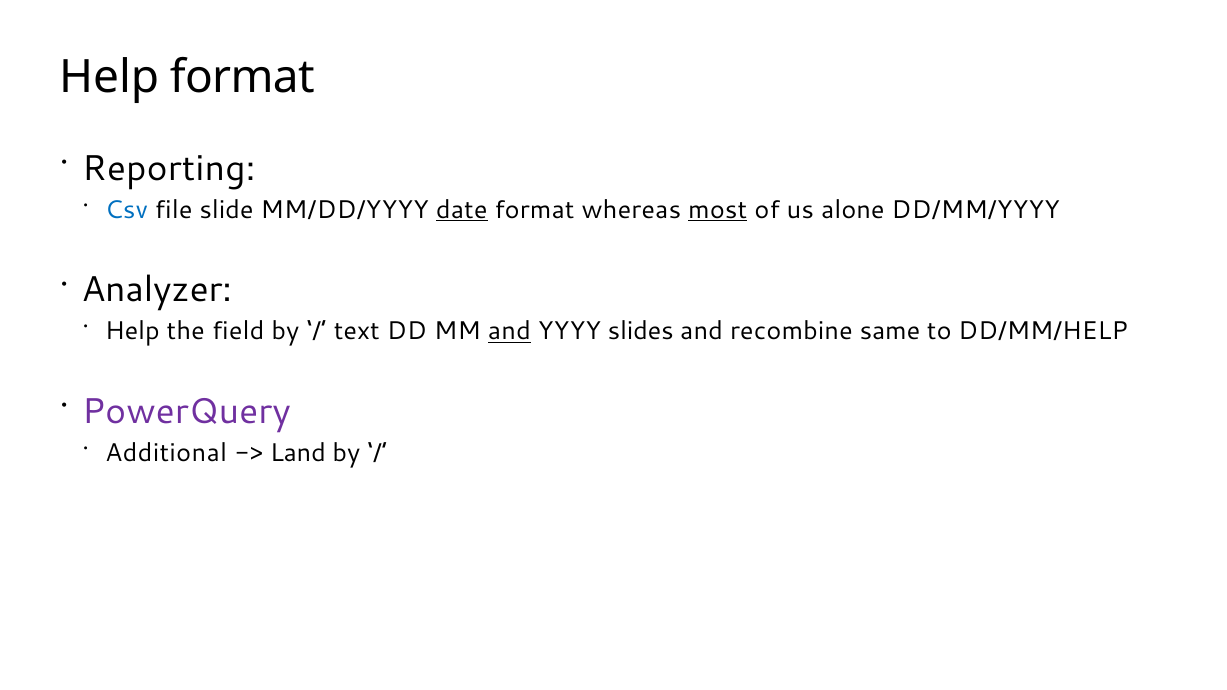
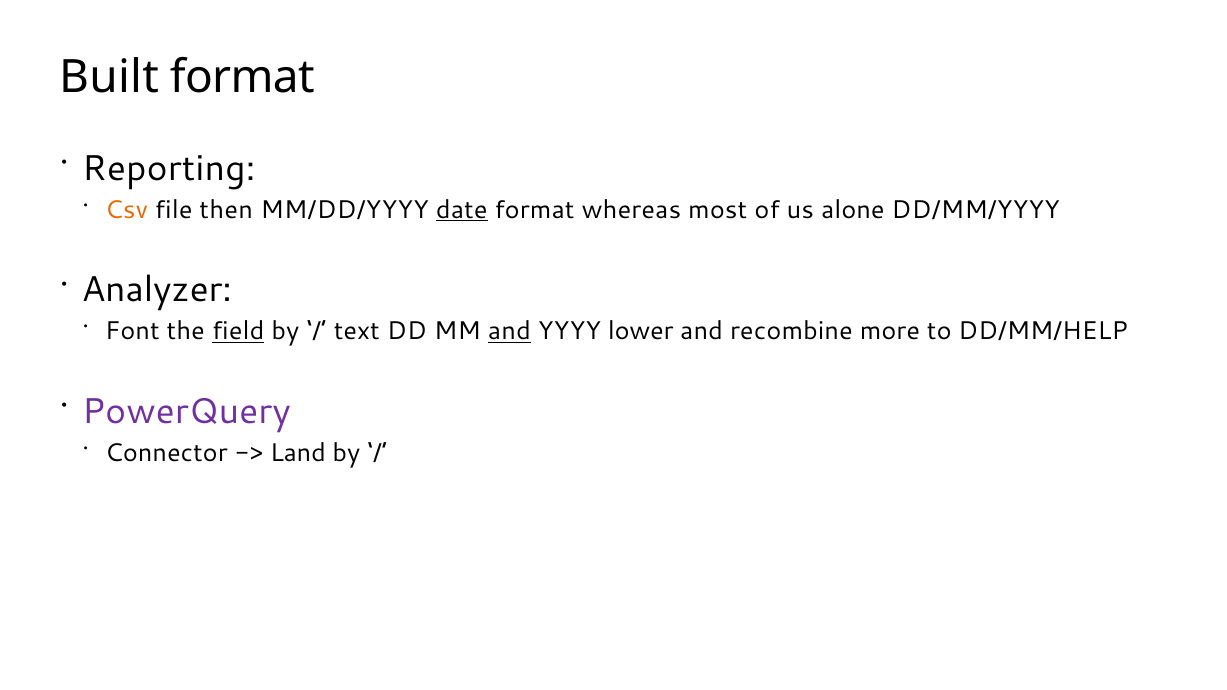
Help at (109, 77): Help -> Built
Csv colour: blue -> orange
slide: slide -> then
most underline: present -> none
Help at (132, 331): Help -> Font
field underline: none -> present
slides: slides -> lower
same: same -> more
Additional: Additional -> Connector
